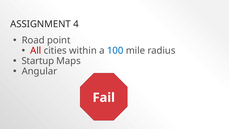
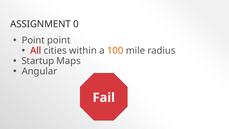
4: 4 -> 0
Road at (33, 40): Road -> Point
100 colour: blue -> orange
